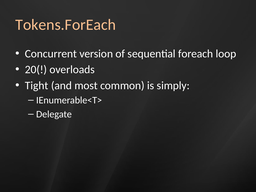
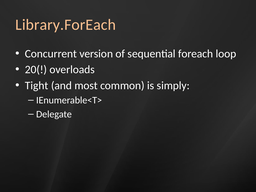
Tokens.ForEach: Tokens.ForEach -> Library.ForEach
